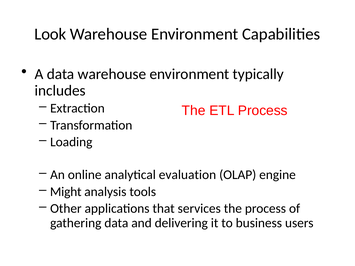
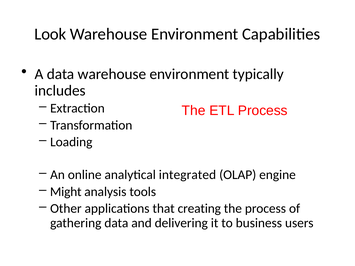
evaluation: evaluation -> integrated
services: services -> creating
